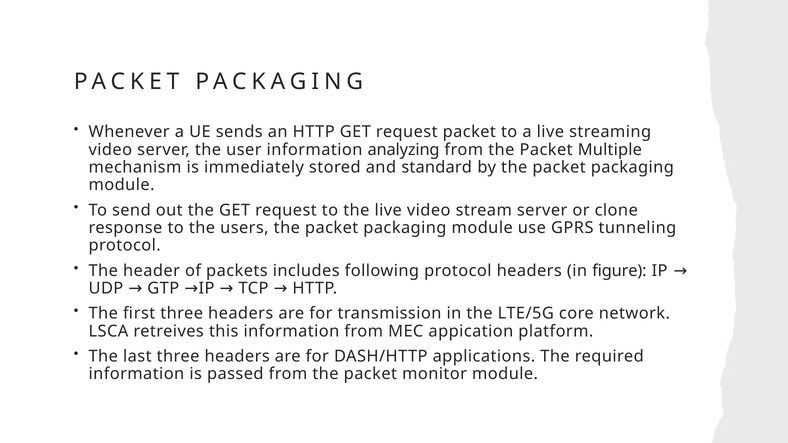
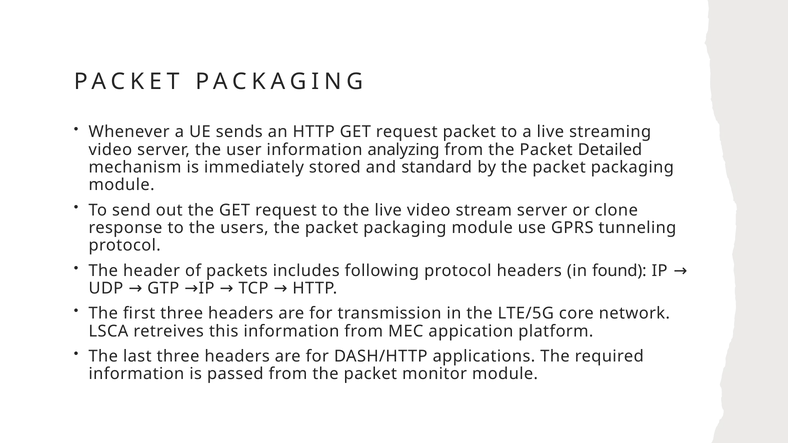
Multiple: Multiple -> Detailed
figure: figure -> found
